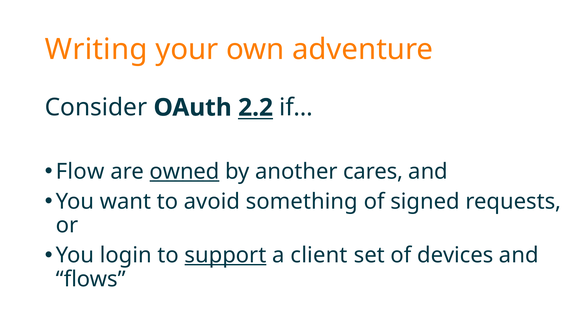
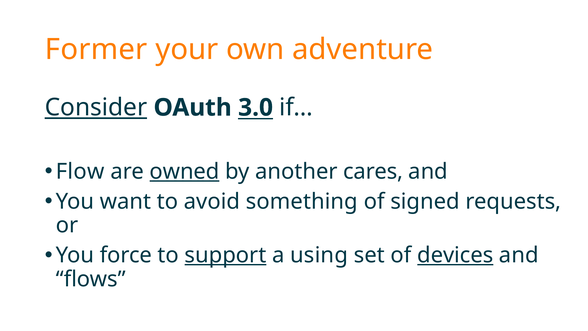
Writing: Writing -> Former
Consider underline: none -> present
2.2: 2.2 -> 3.0
login: login -> force
client: client -> using
devices underline: none -> present
